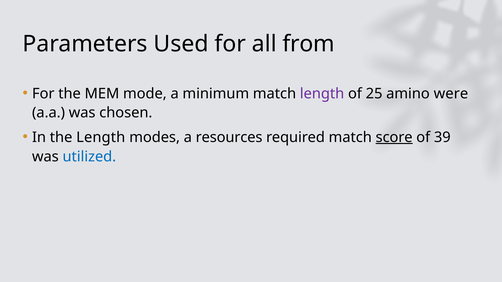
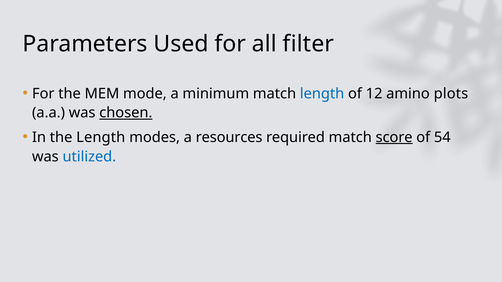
from: from -> filter
length at (322, 94) colour: purple -> blue
25: 25 -> 12
were: were -> plots
chosen underline: none -> present
39: 39 -> 54
